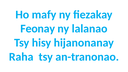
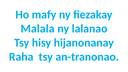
Feonay: Feonay -> Malala
